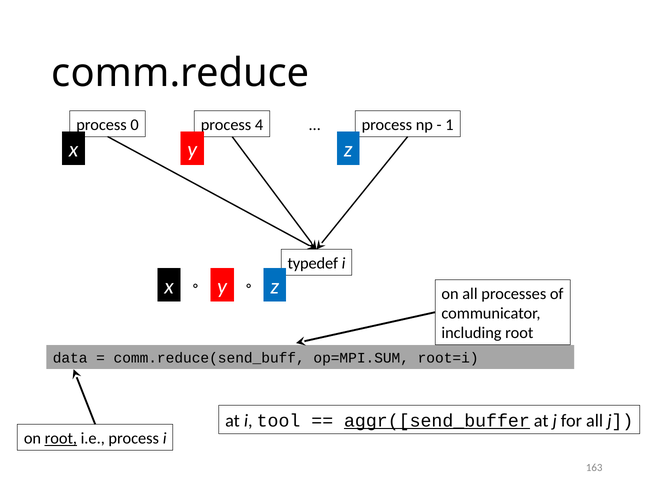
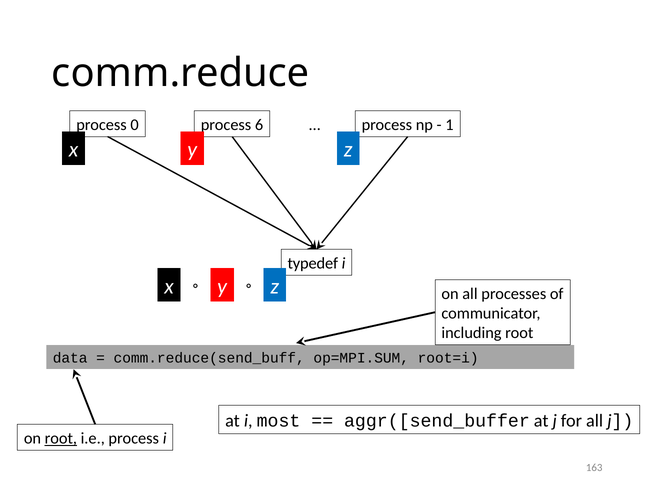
4: 4 -> 6
tool: tool -> most
aggr([send_buffer underline: present -> none
